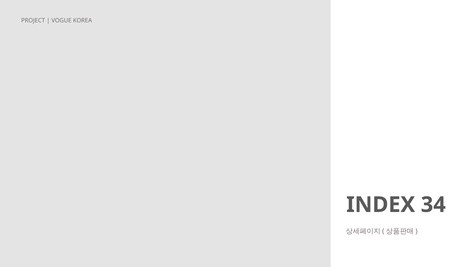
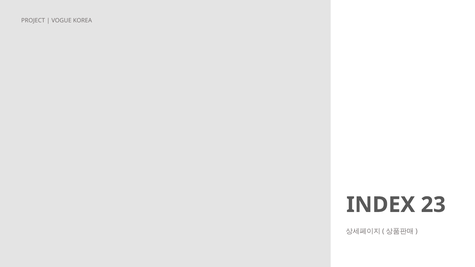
34: 34 -> 23
